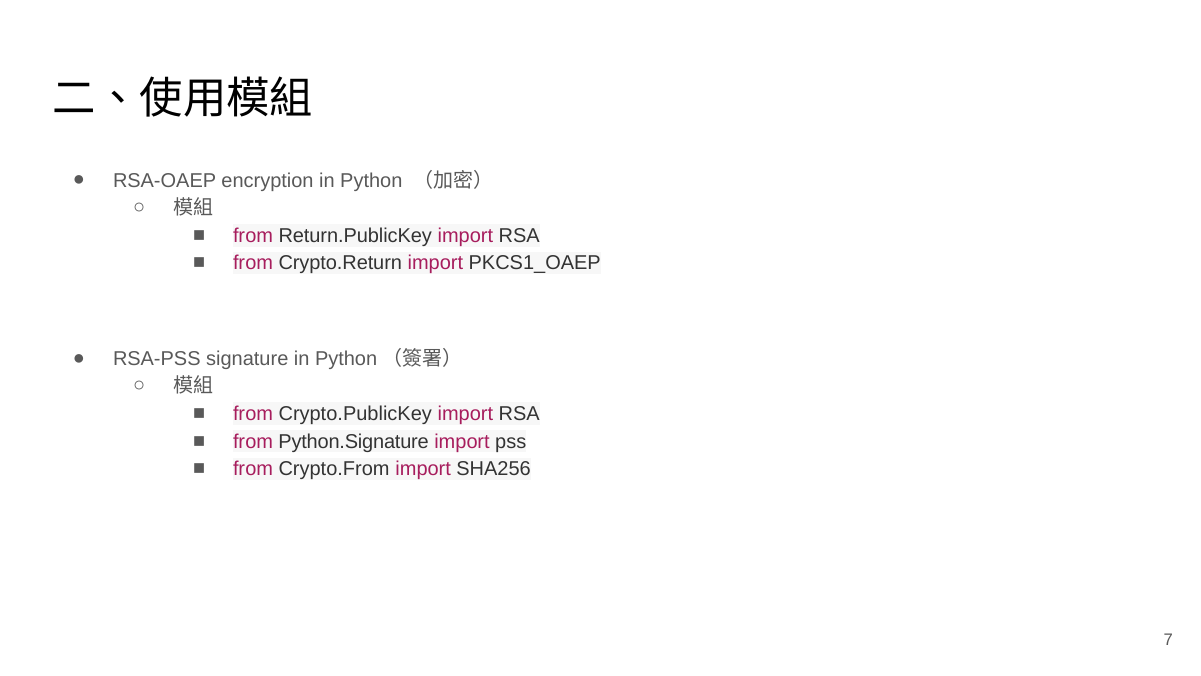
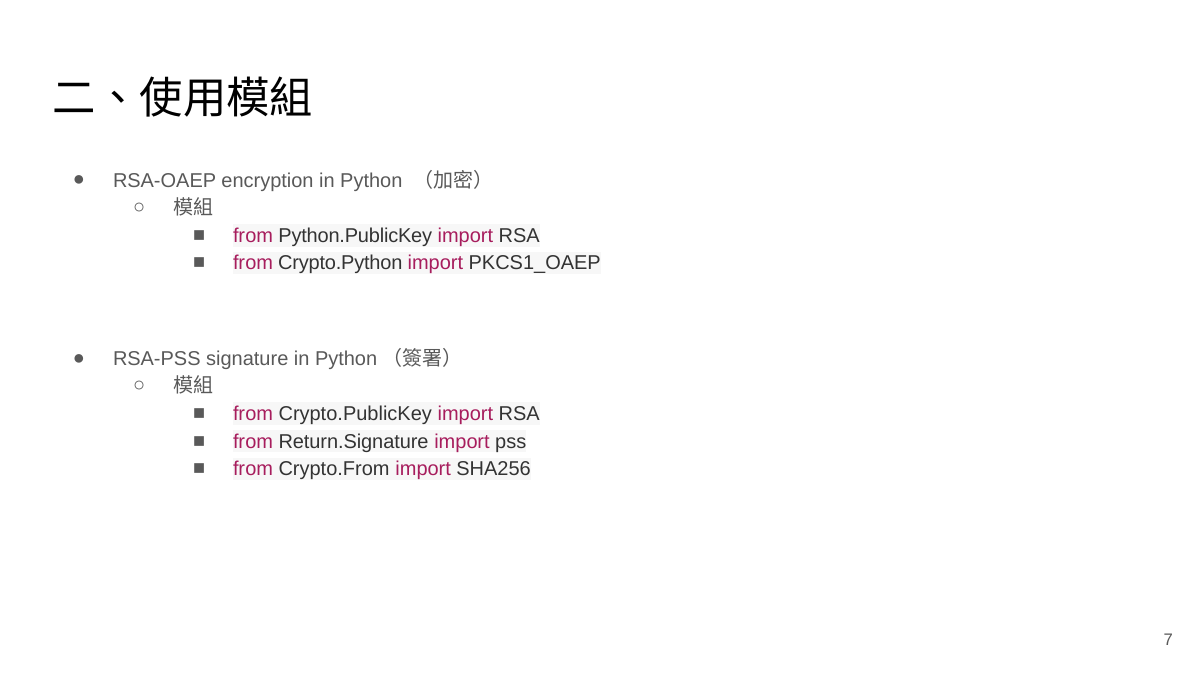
Return.PublicKey: Return.PublicKey -> Python.PublicKey
Crypto.Return: Crypto.Return -> Crypto.Python
Python.Signature: Python.Signature -> Return.Signature
